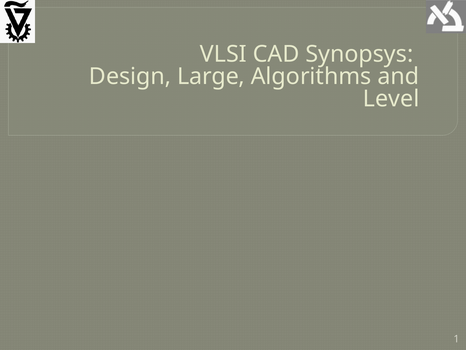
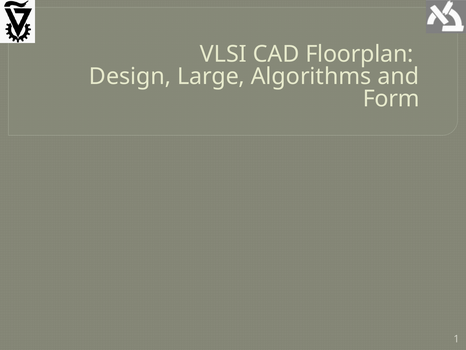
Synopsys: Synopsys -> Floorplan
Level: Level -> Form
